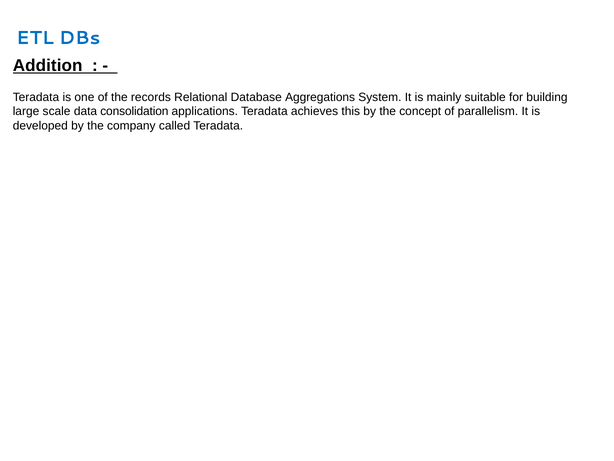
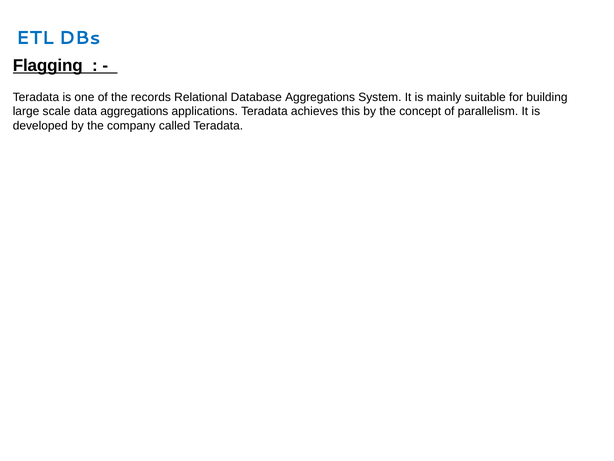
Addition: Addition -> Flagging
data consolidation: consolidation -> aggregations
